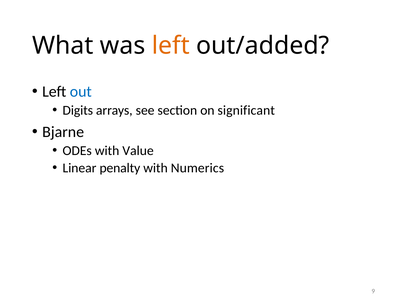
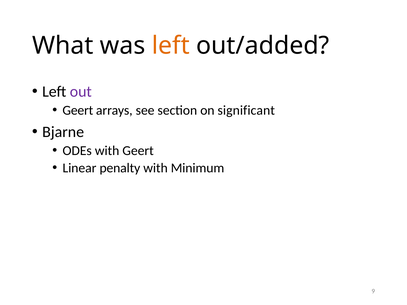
out colour: blue -> purple
Digits at (78, 110): Digits -> Geert
with Value: Value -> Geert
Numerics: Numerics -> Minimum
